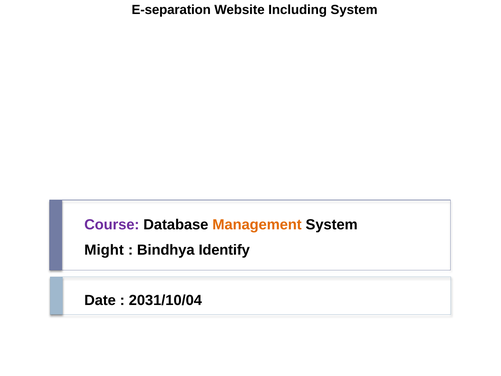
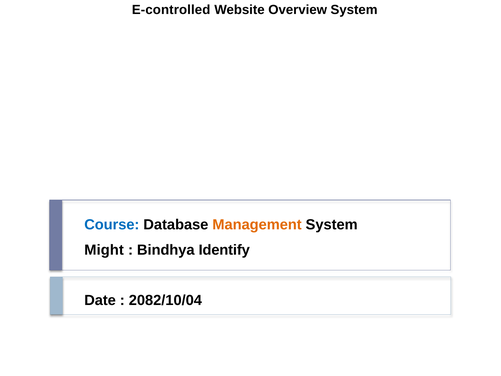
E-separation: E-separation -> E-controlled
Including: Including -> Overview
Course colour: purple -> blue
2031/10/04: 2031/10/04 -> 2082/10/04
